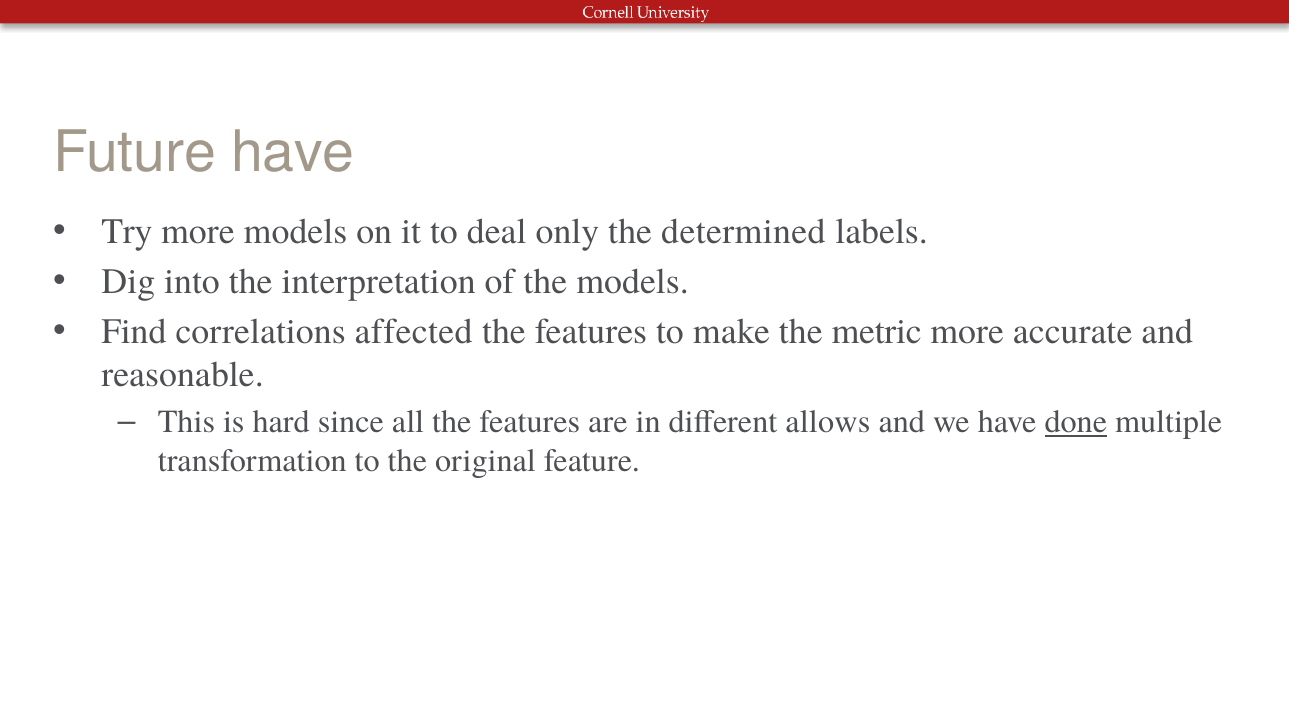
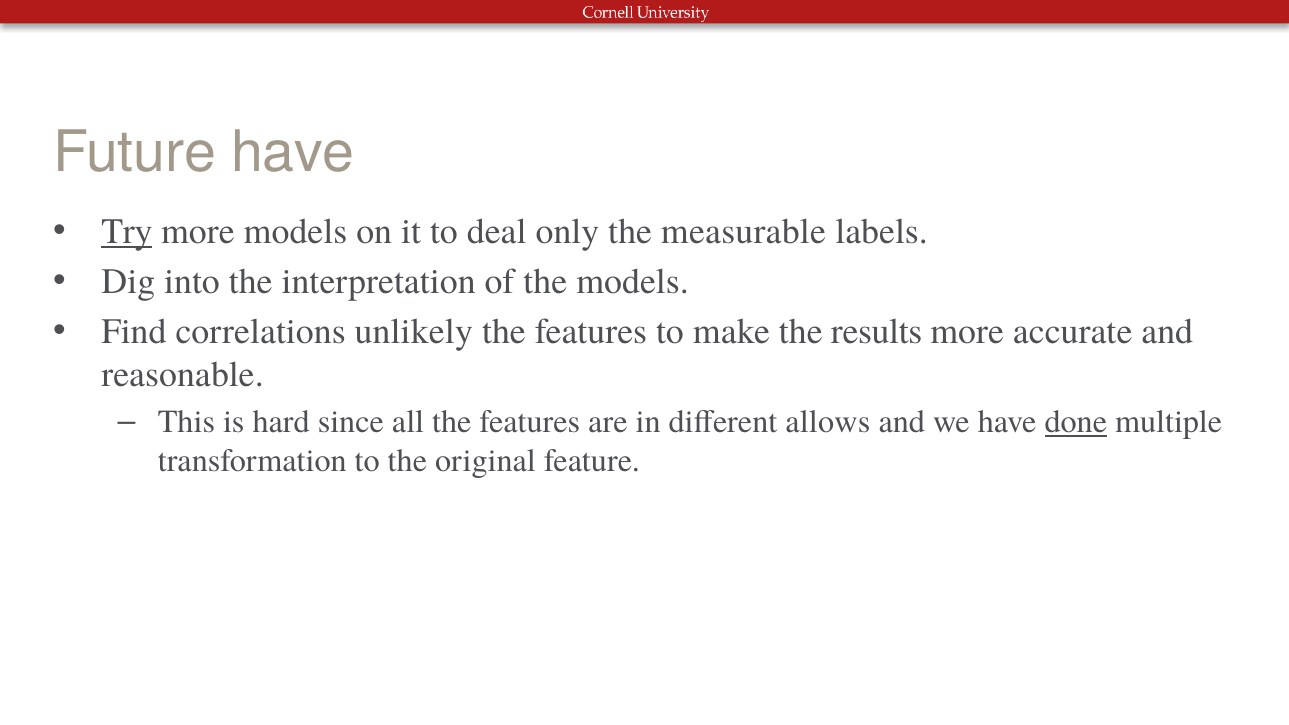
Try underline: none -> present
determined: determined -> measurable
affected: affected -> unlikely
metric: metric -> results
